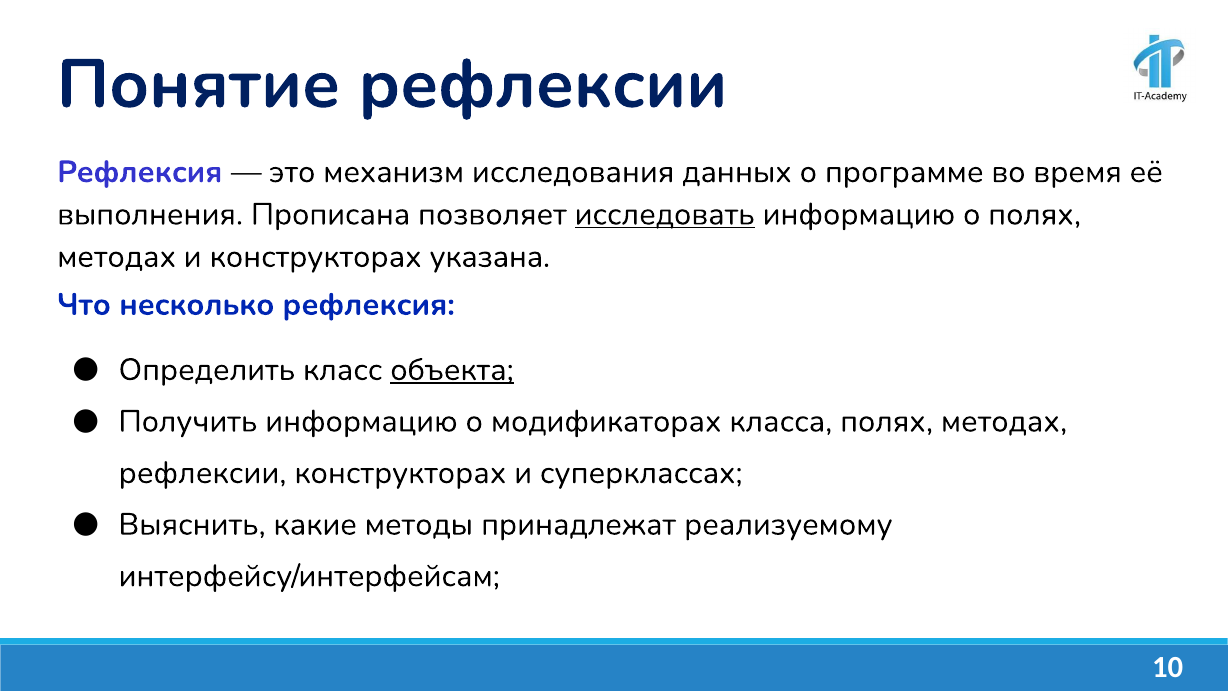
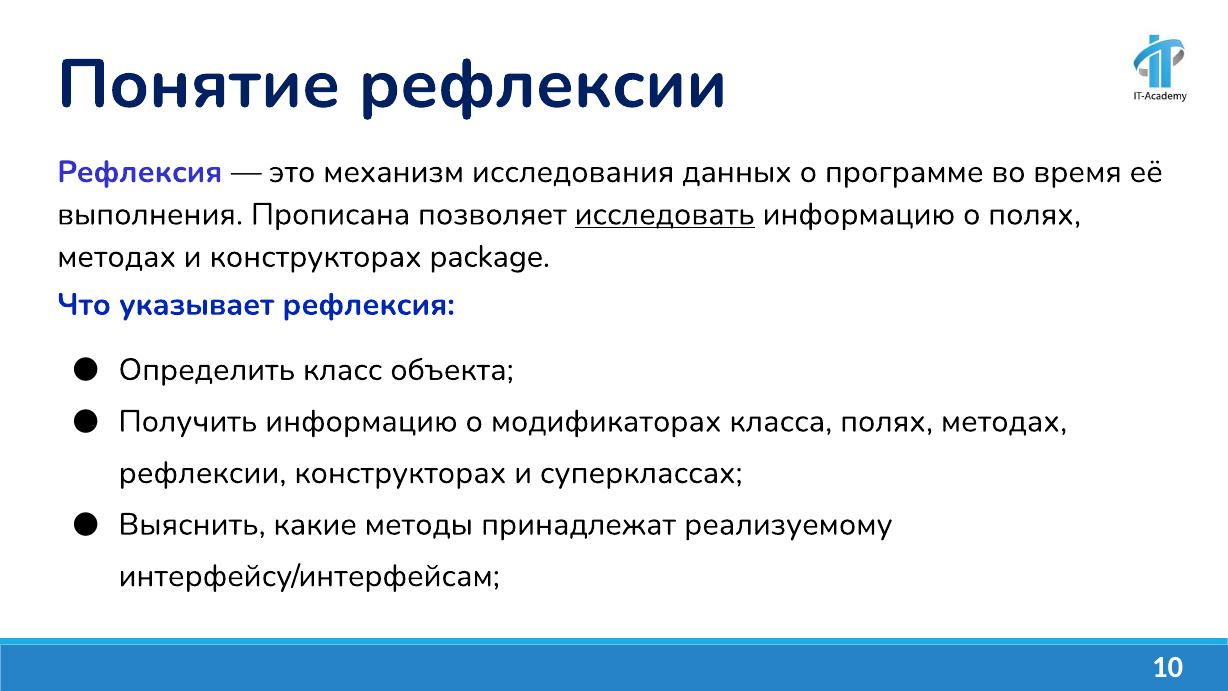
указана: указана -> package
несколько: несколько -> указывает
объекта underline: present -> none
